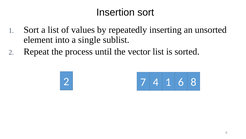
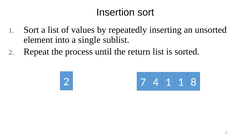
vector: vector -> return
1 6: 6 -> 1
